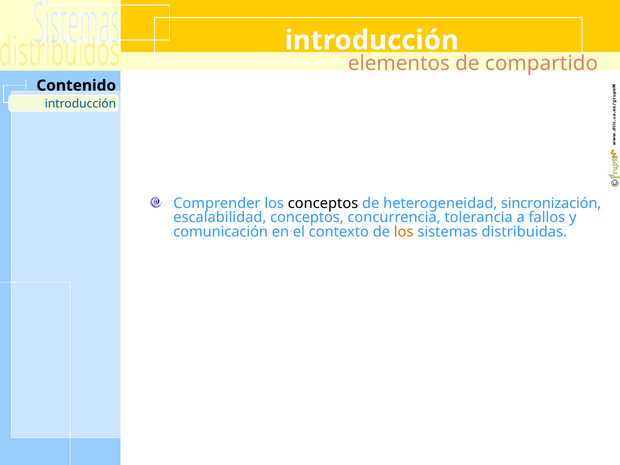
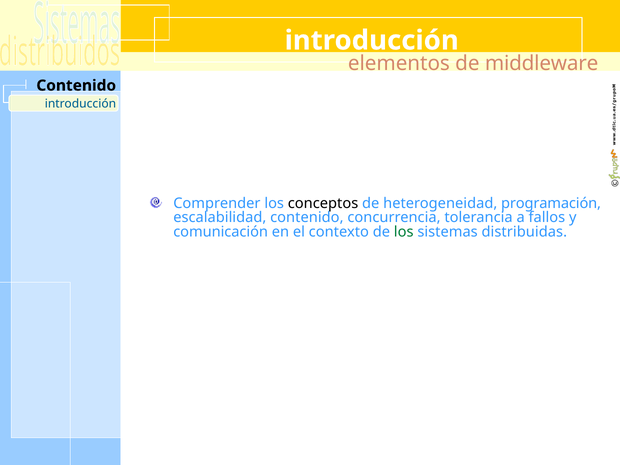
compartido: compartido -> middleware
sincronización: sincronización -> programación
escalabilidad conceptos: conceptos -> contenido
los at (404, 232) colour: orange -> green
